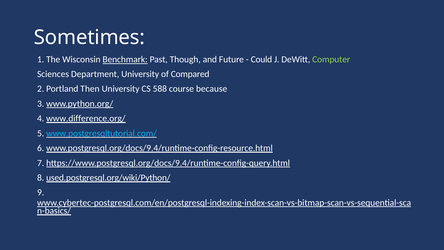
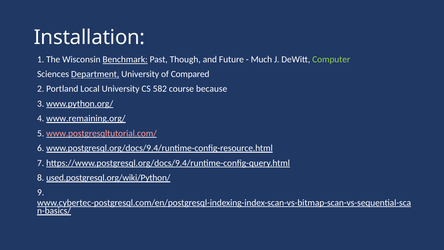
Sometimes: Sometimes -> Installation
Could: Could -> Much
Department underline: none -> present
Then: Then -> Local
588: 588 -> 582
www.difference.org/: www.difference.org/ -> www.remaining.org/
www.postgresqltutorial.com/ colour: light blue -> pink
